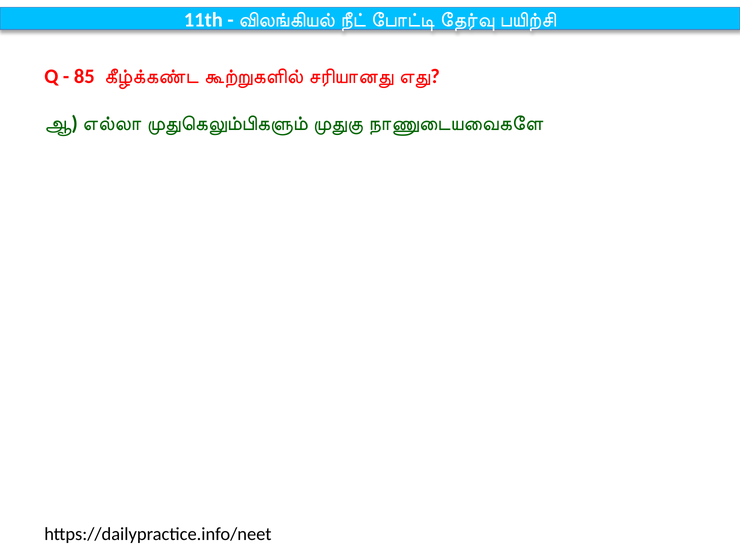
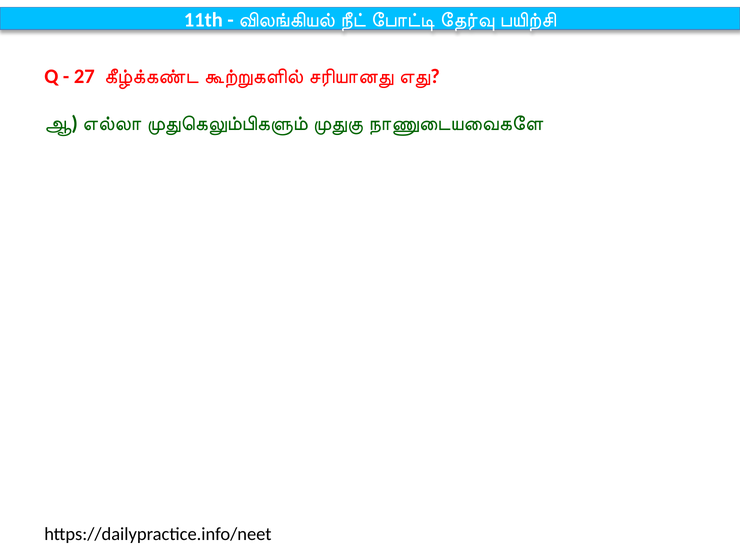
85: 85 -> 27
